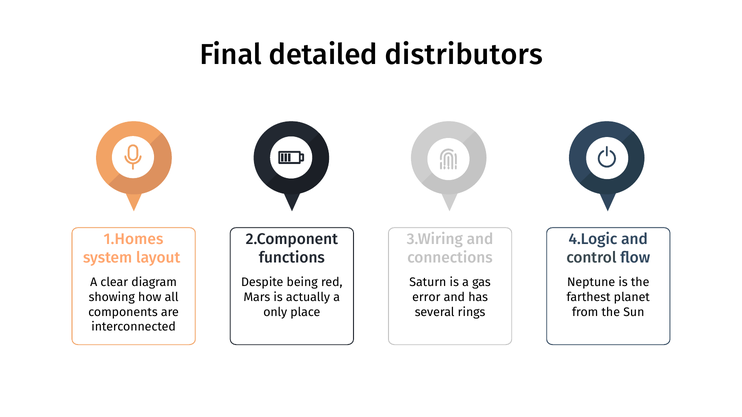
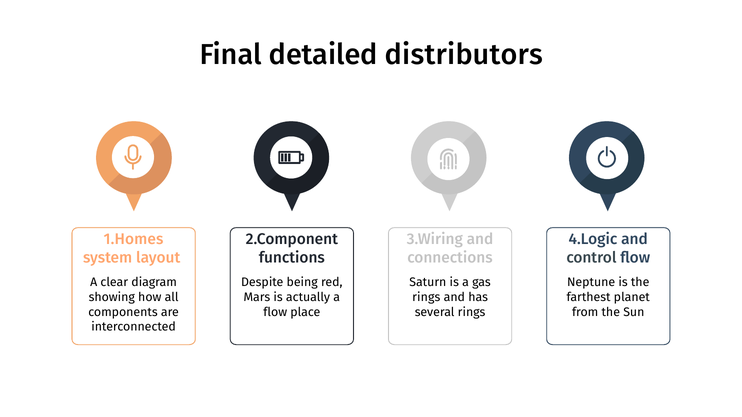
error at (426, 297): error -> rings
only at (275, 312): only -> flow
